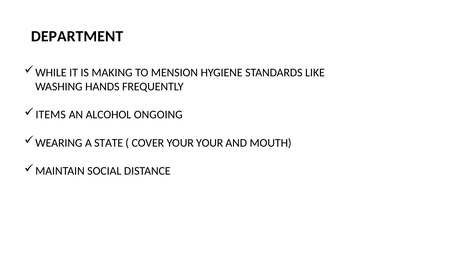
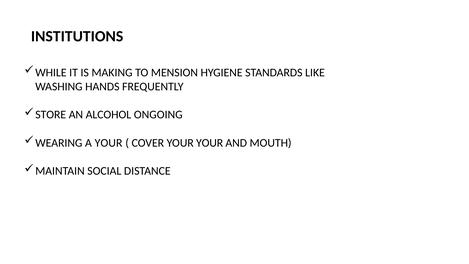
DEPARTMENT: DEPARTMENT -> INSTITUTIONS
ITEMS: ITEMS -> STORE
A STATE: STATE -> YOUR
